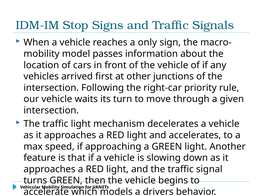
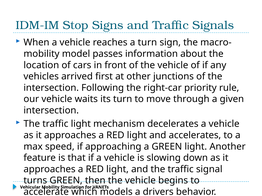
a only: only -> turn
